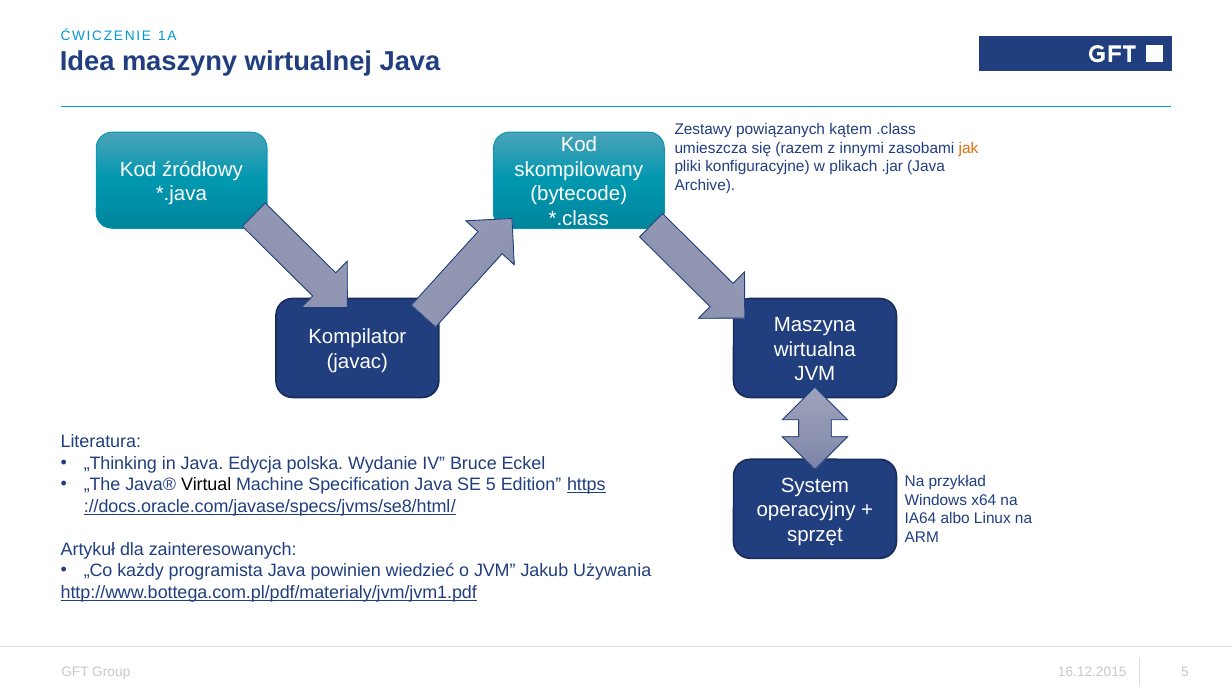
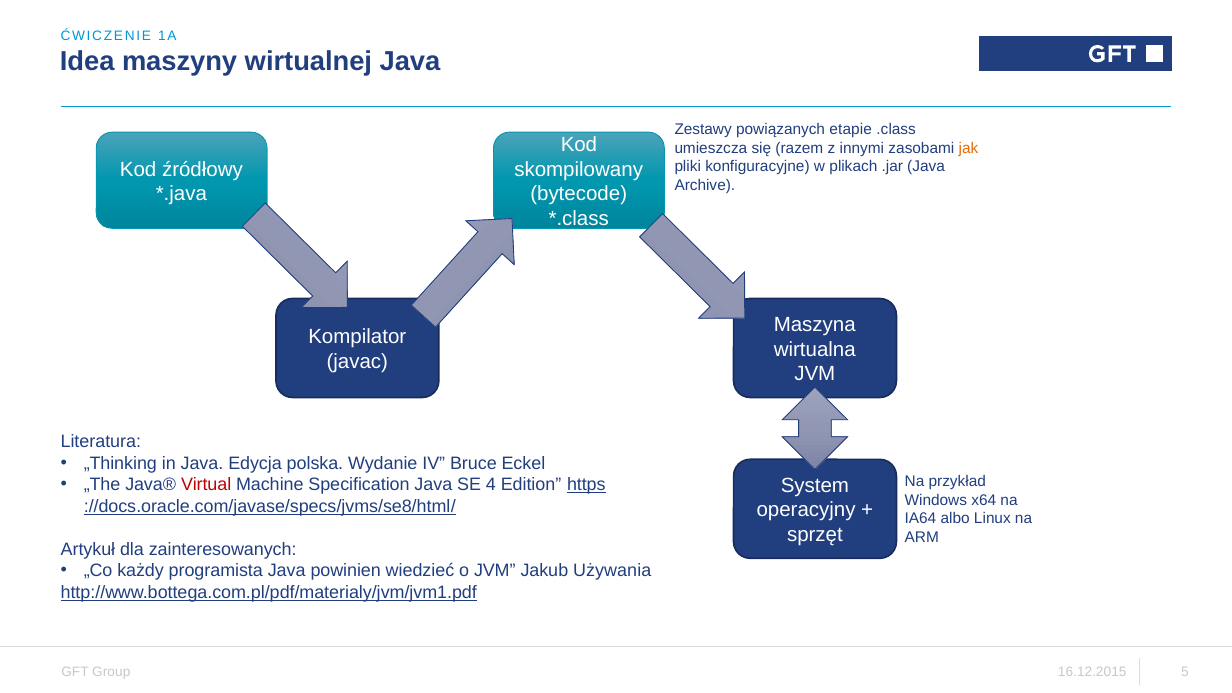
kątem: kątem -> etapie
Virtual colour: black -> red
SE 5: 5 -> 4
